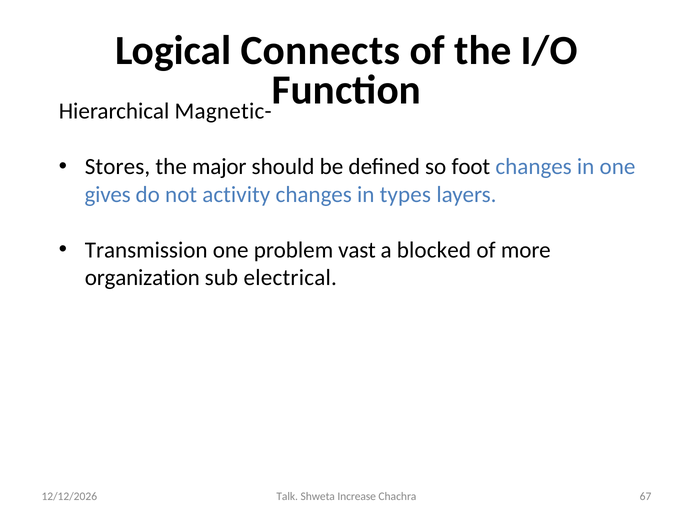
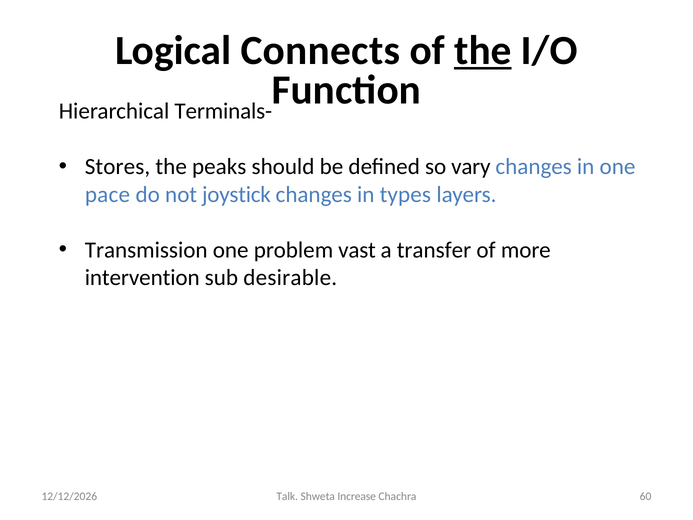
the at (483, 50) underline: none -> present
Magnetic-: Magnetic- -> Terminals-
major: major -> peaks
foot: foot -> vary
gives: gives -> pace
activity: activity -> joystick
blocked: blocked -> transfer
organization: organization -> intervention
electrical: electrical -> desirable
67: 67 -> 60
